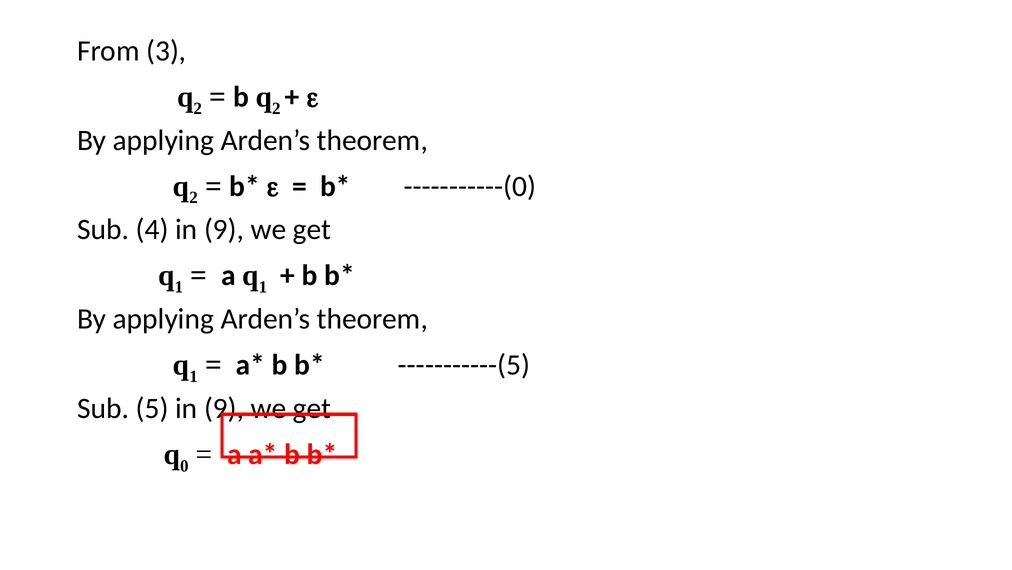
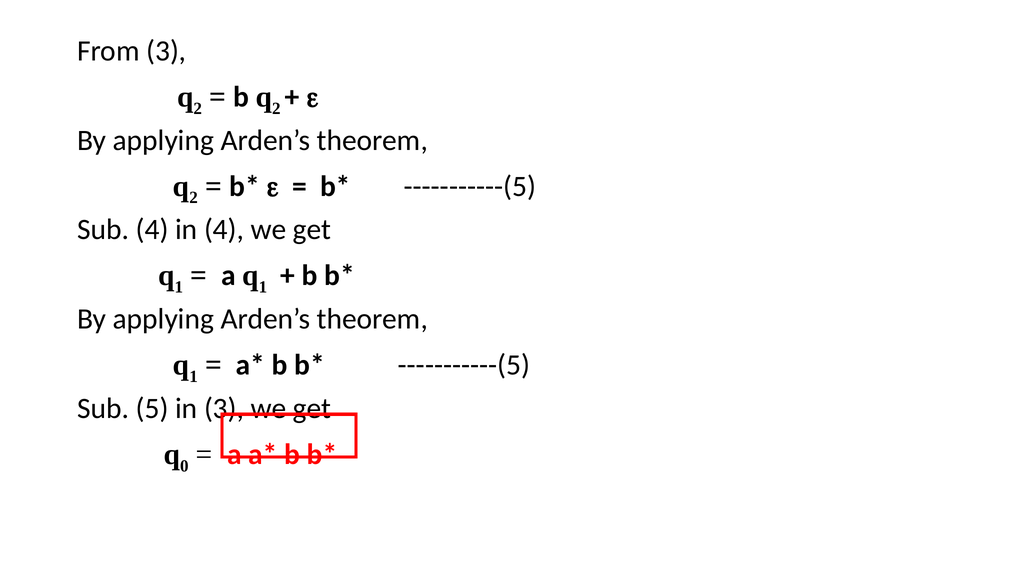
-----------(0 at (470, 186): -----------(0 -> -----------(5
4 in 9: 9 -> 4
5 in 9: 9 -> 3
